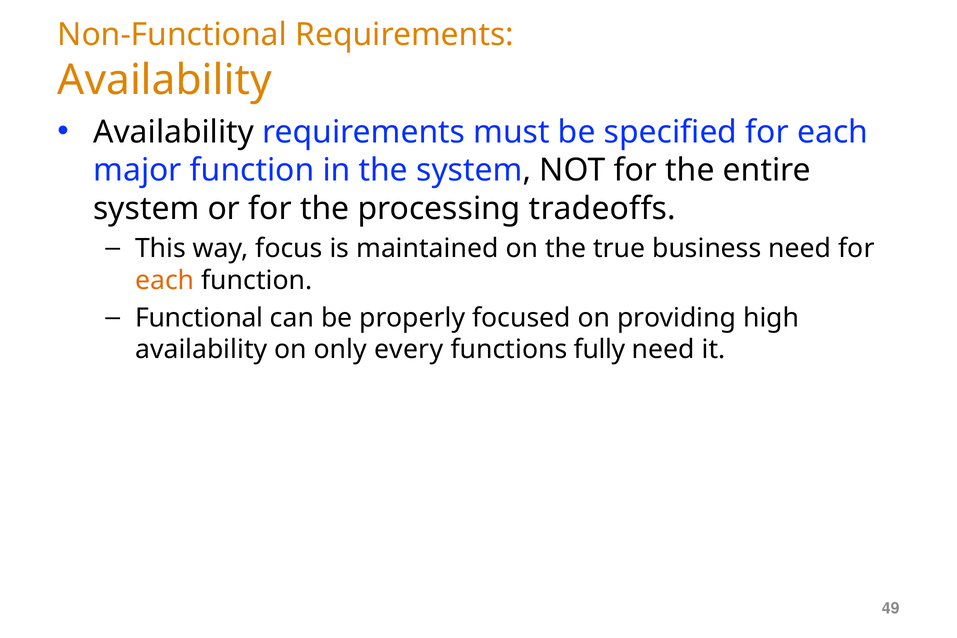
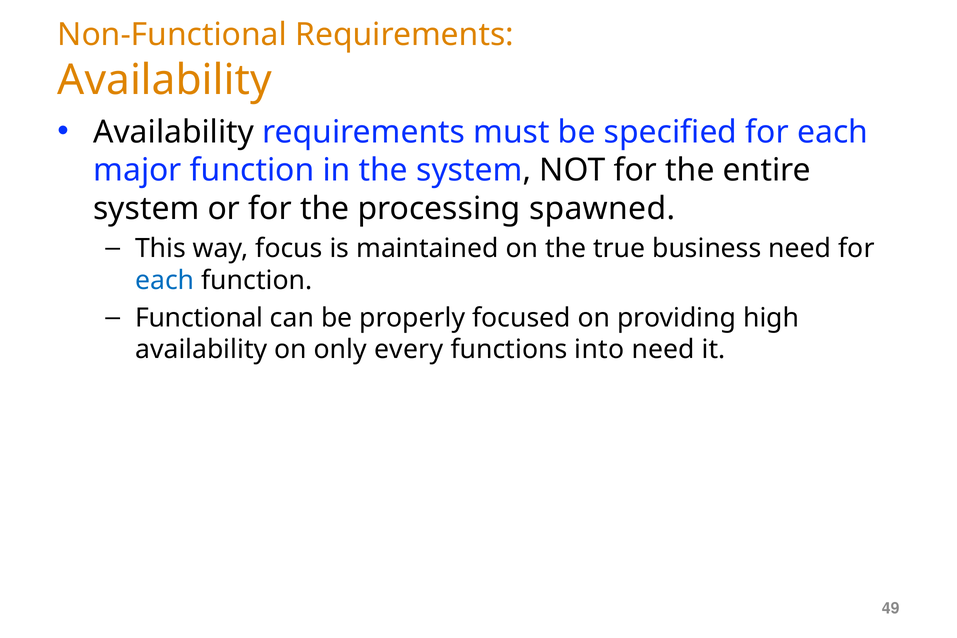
tradeoffs: tradeoffs -> spawned
each at (165, 281) colour: orange -> blue
fully: fully -> into
